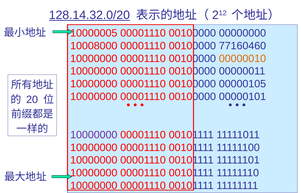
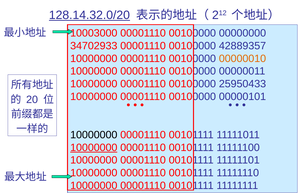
10000005: 10000005 -> 10003000
10008000: 10008000 -> 34702933
77160460: 77160460 -> 42889357
00000105: 00000105 -> 25950433
10000000 at (94, 135) colour: purple -> black
10000000 at (94, 148) underline: none -> present
